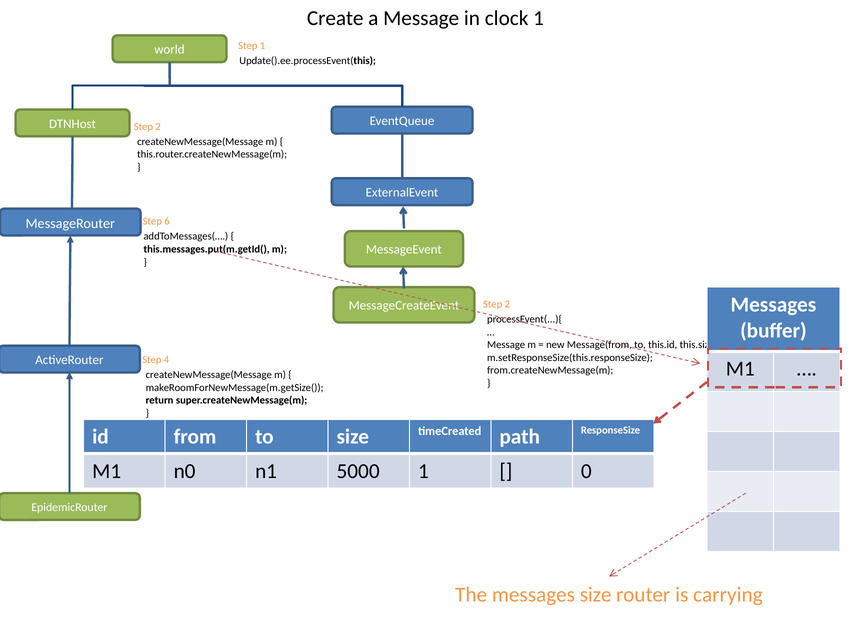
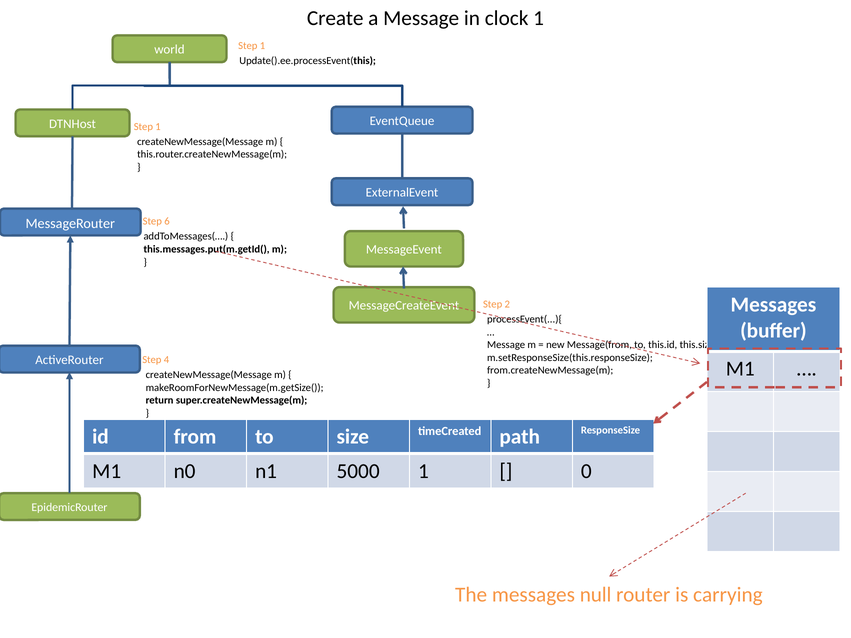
2 at (158, 127): 2 -> 1
messages size: size -> null
